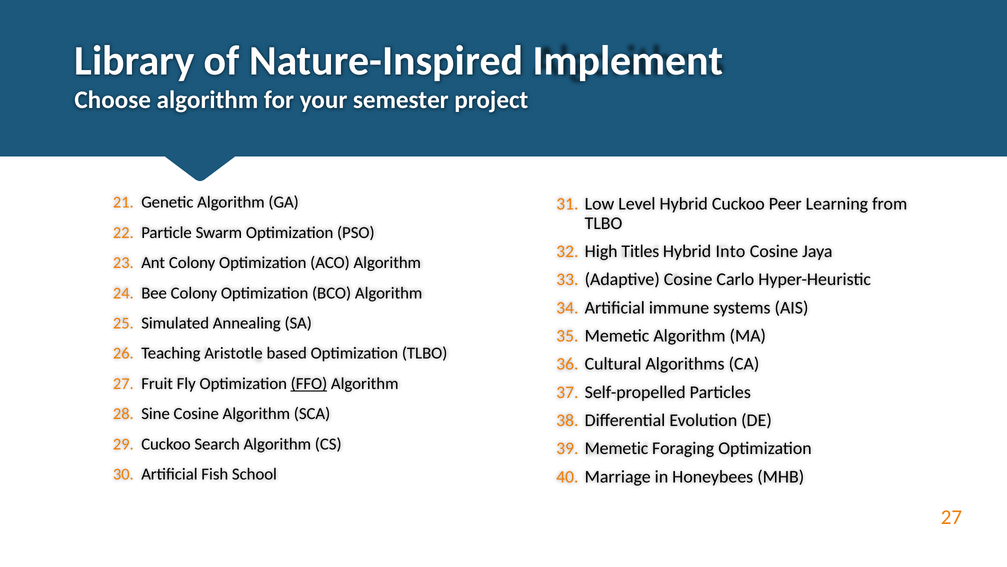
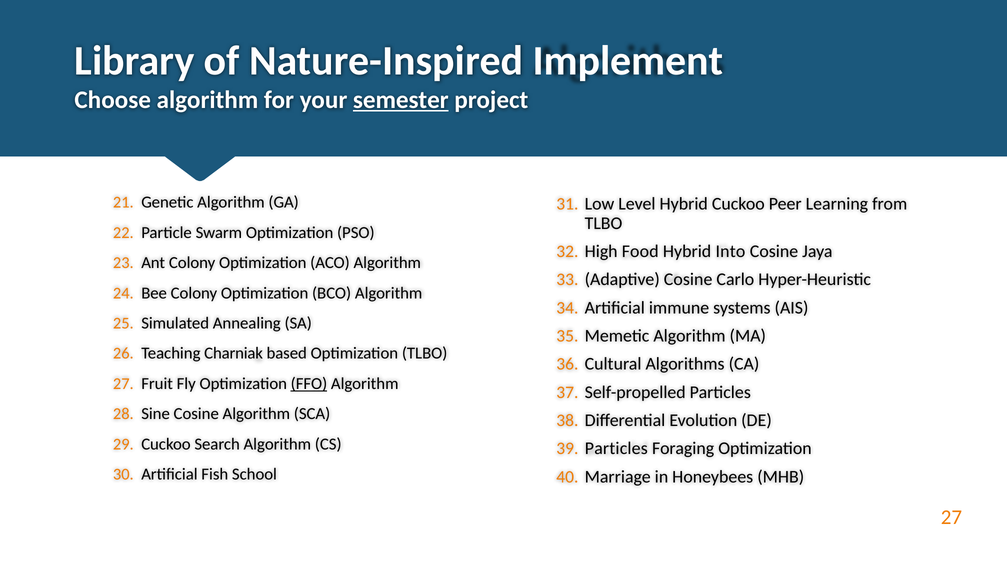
semester underline: none -> present
Titles: Titles -> Food
Aristotle: Aristotle -> Charniak
Memetic at (616, 448): Memetic -> Particles
